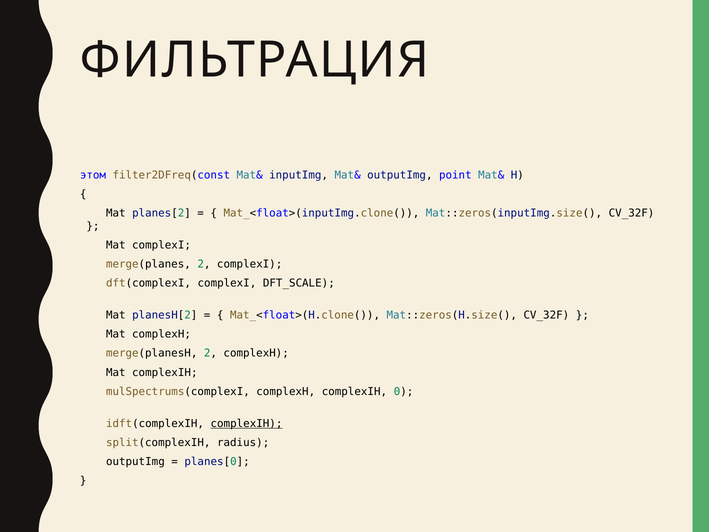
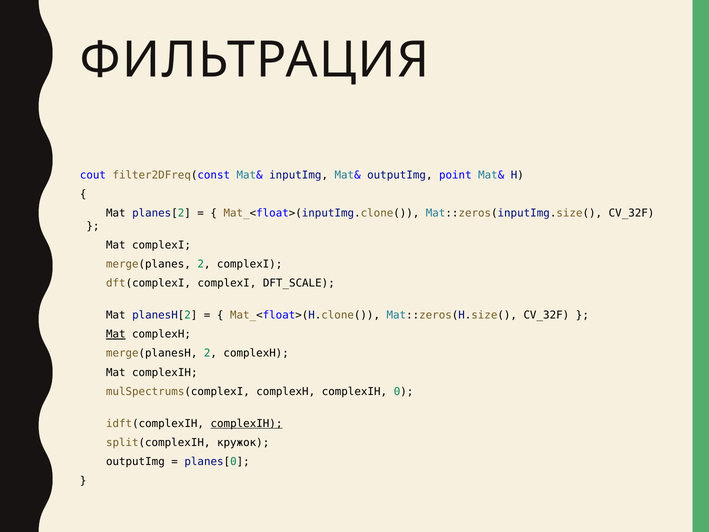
этом: этом -> cout
Mat at (116, 334) underline: none -> present
radius: radius -> кружок
